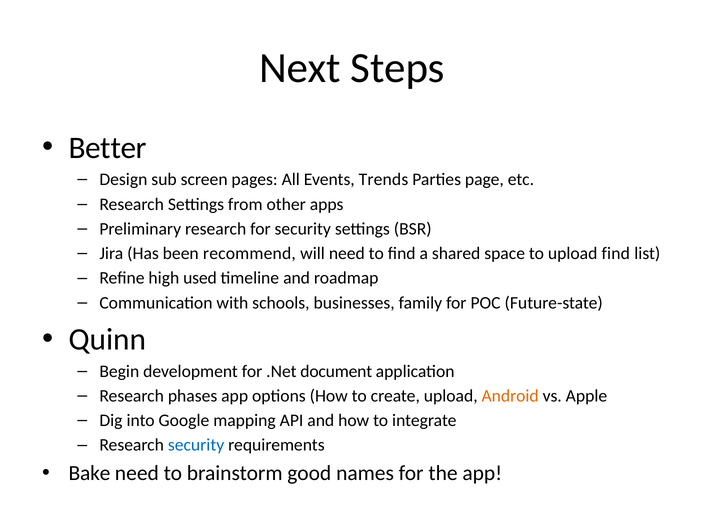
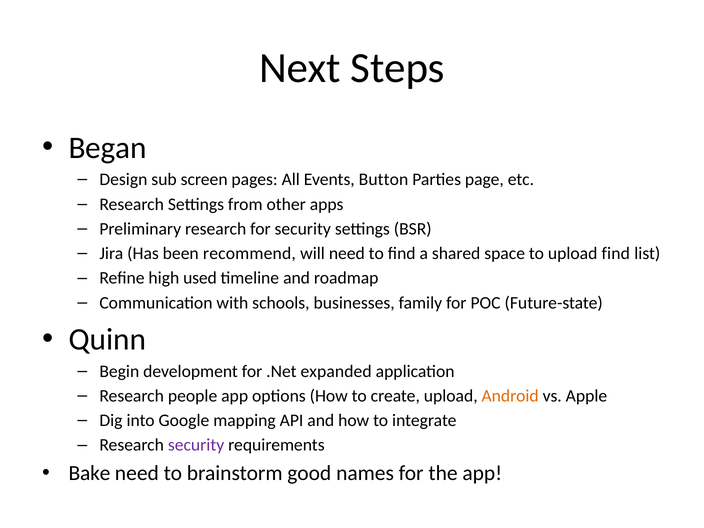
Better: Better -> Began
Trends: Trends -> Button
document: document -> expanded
phases: phases -> people
security at (196, 445) colour: blue -> purple
